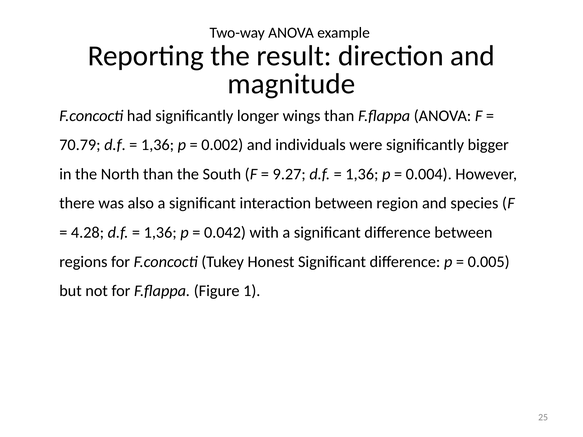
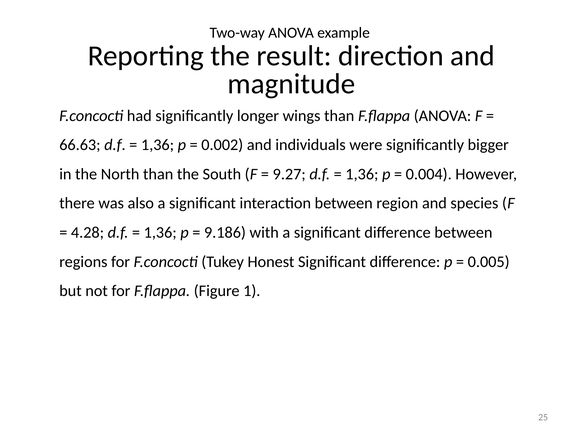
70.79: 70.79 -> 66.63
0.042: 0.042 -> 9.186
